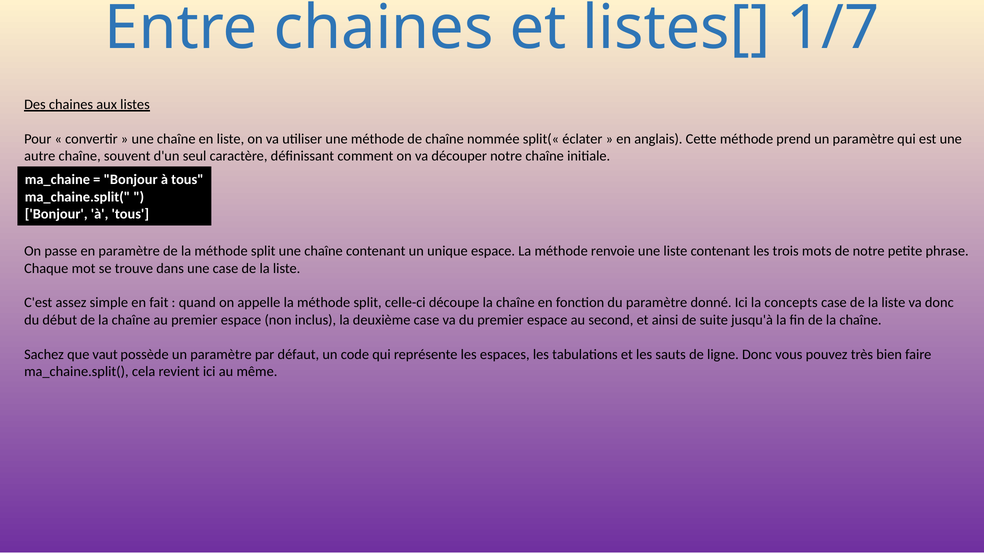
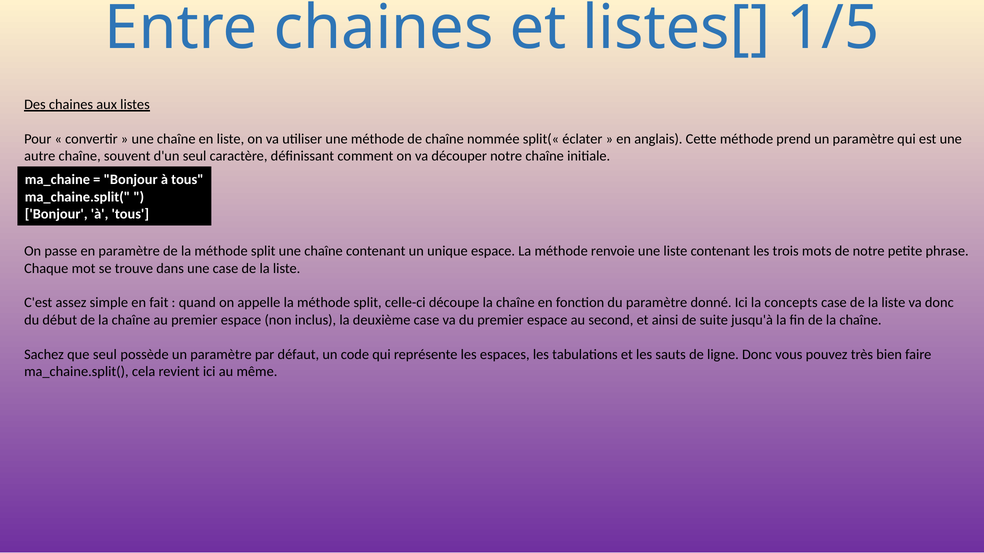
1/7: 1/7 -> 1/5
que vaut: vaut -> seul
